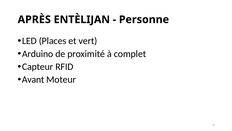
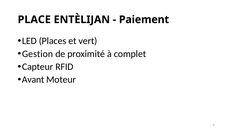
APRÈS: APRÈS -> PLACE
Personne: Personne -> Paiement
Arduino: Arduino -> Gestion
